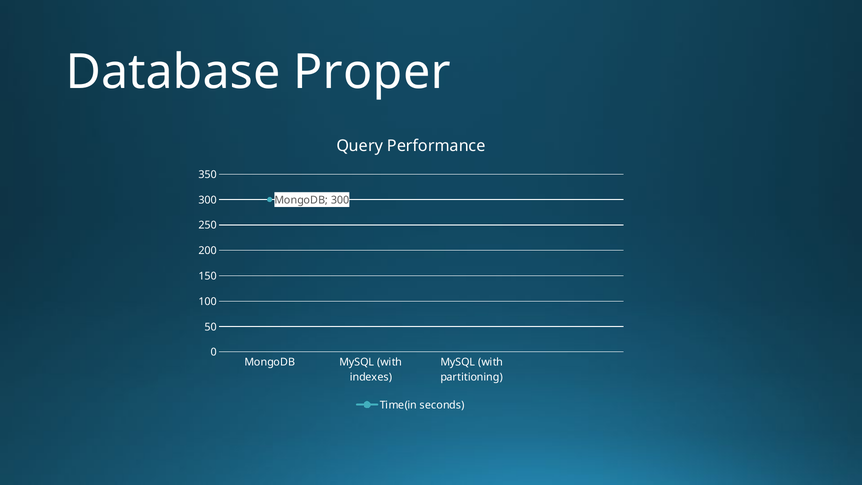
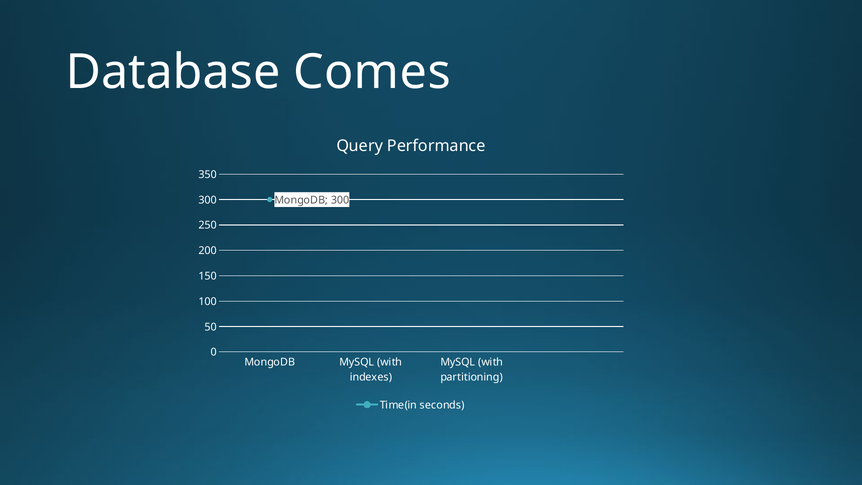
Proper: Proper -> Comes
